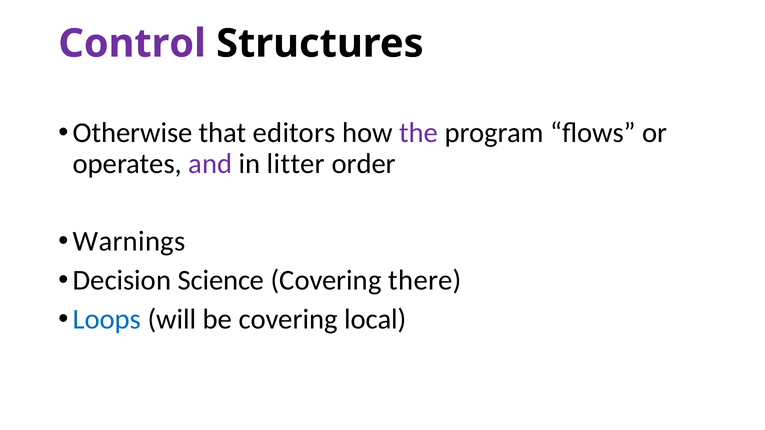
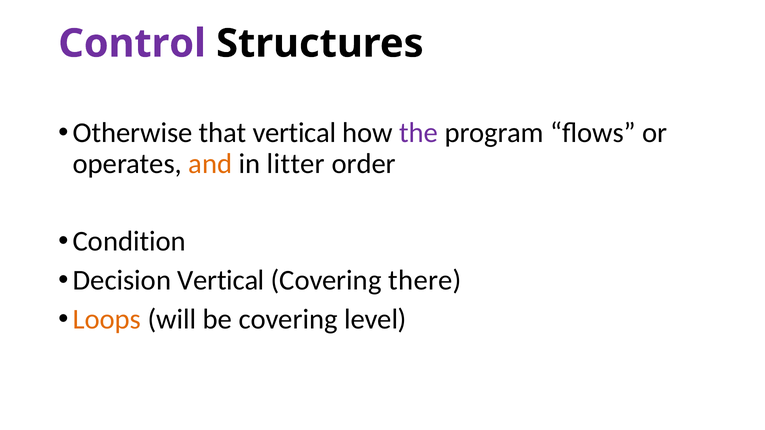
that editors: editors -> vertical
and colour: purple -> orange
Warnings: Warnings -> Condition
Decision Science: Science -> Vertical
Loops colour: blue -> orange
local: local -> level
